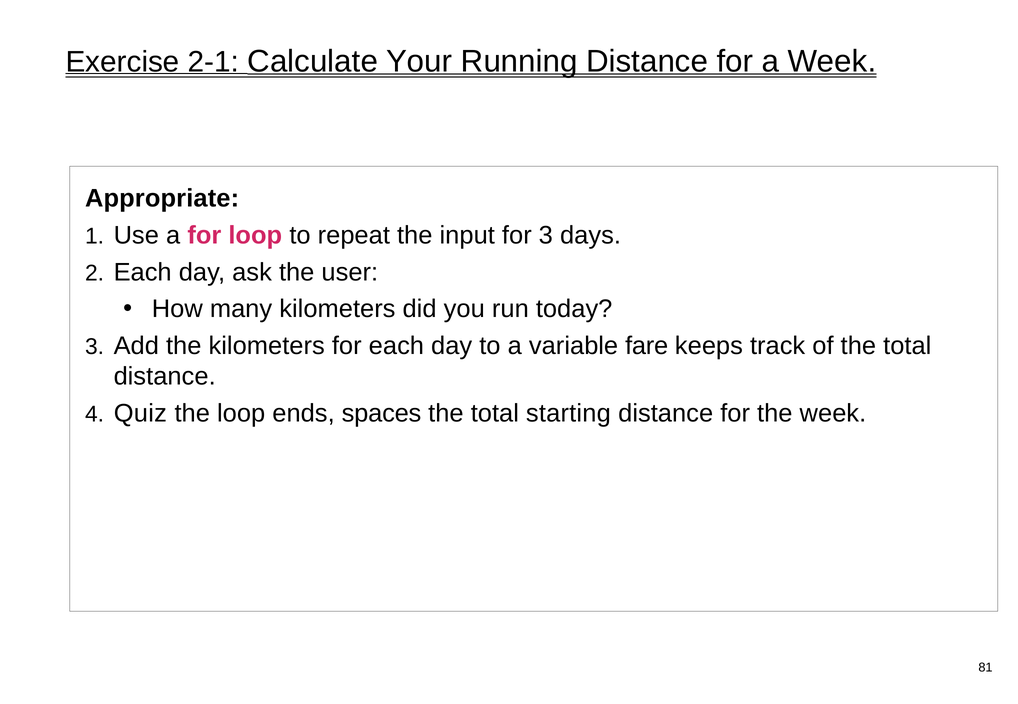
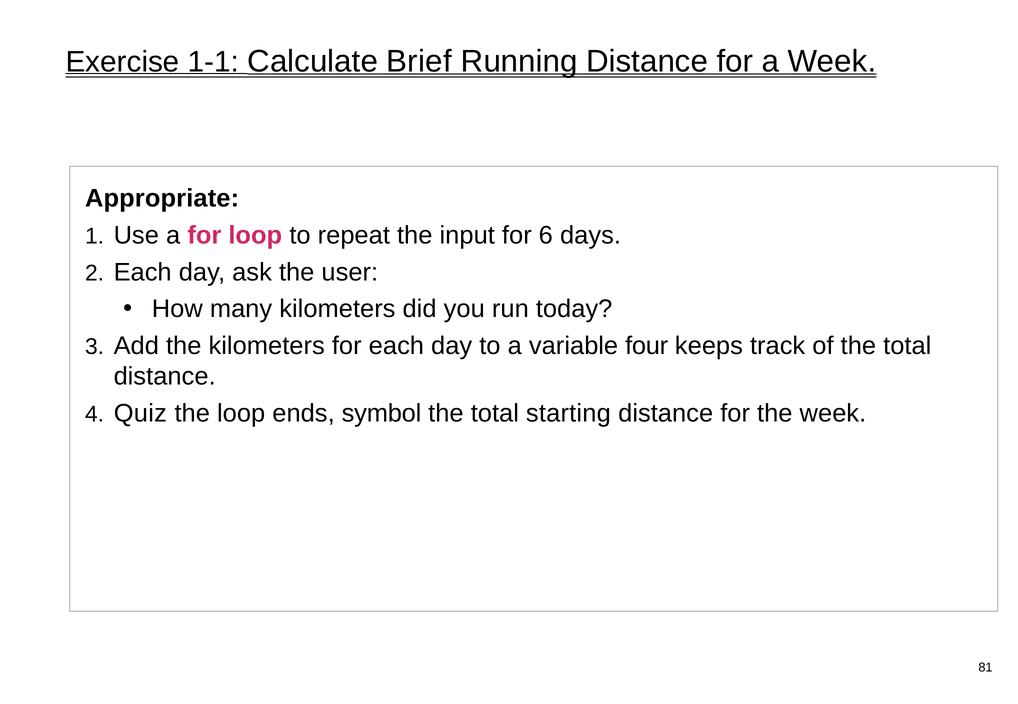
2-1: 2-1 -> 1-1
Your: Your -> Brief
for 3: 3 -> 6
fare: fare -> four
spaces: spaces -> symbol
